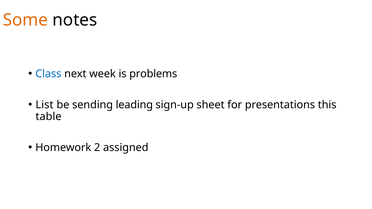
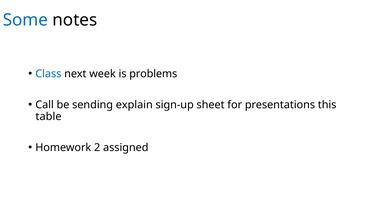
Some colour: orange -> blue
List: List -> Call
leading: leading -> explain
